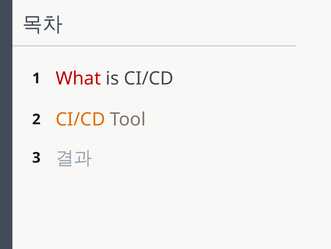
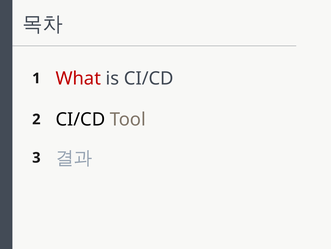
CI/CD at (80, 119) colour: orange -> black
